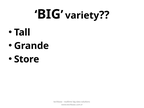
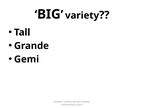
Store: Store -> Gemi
